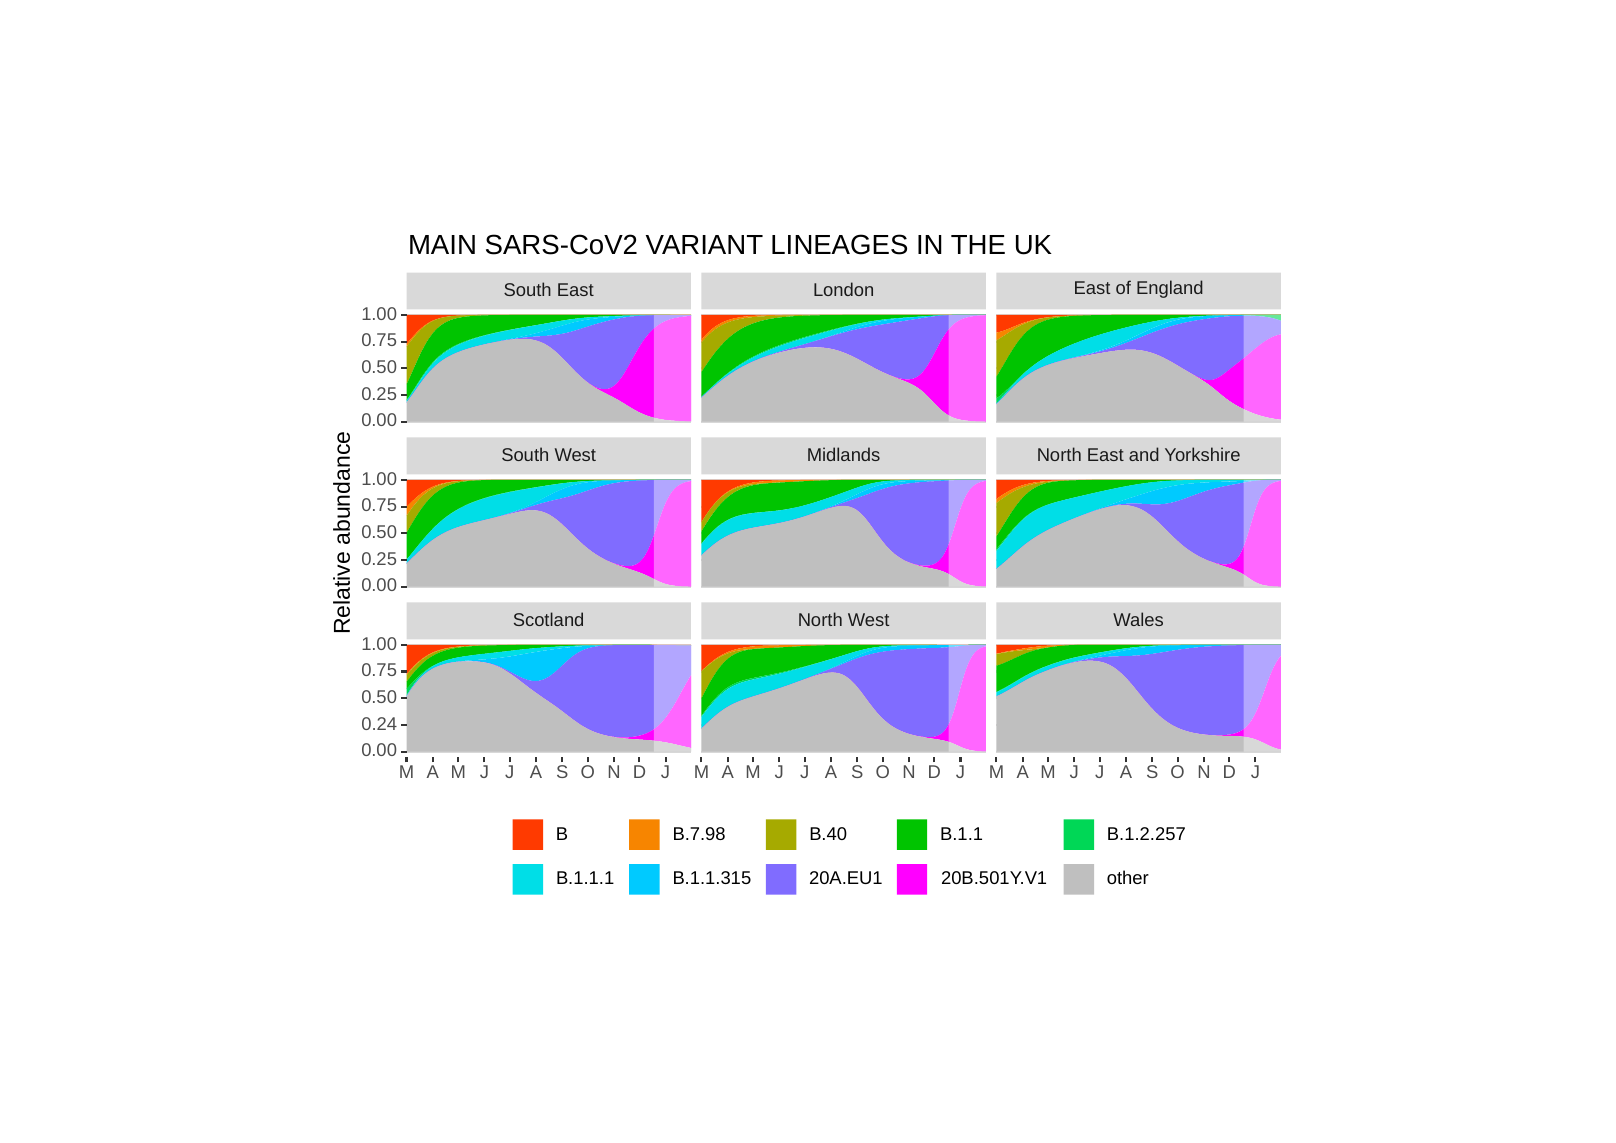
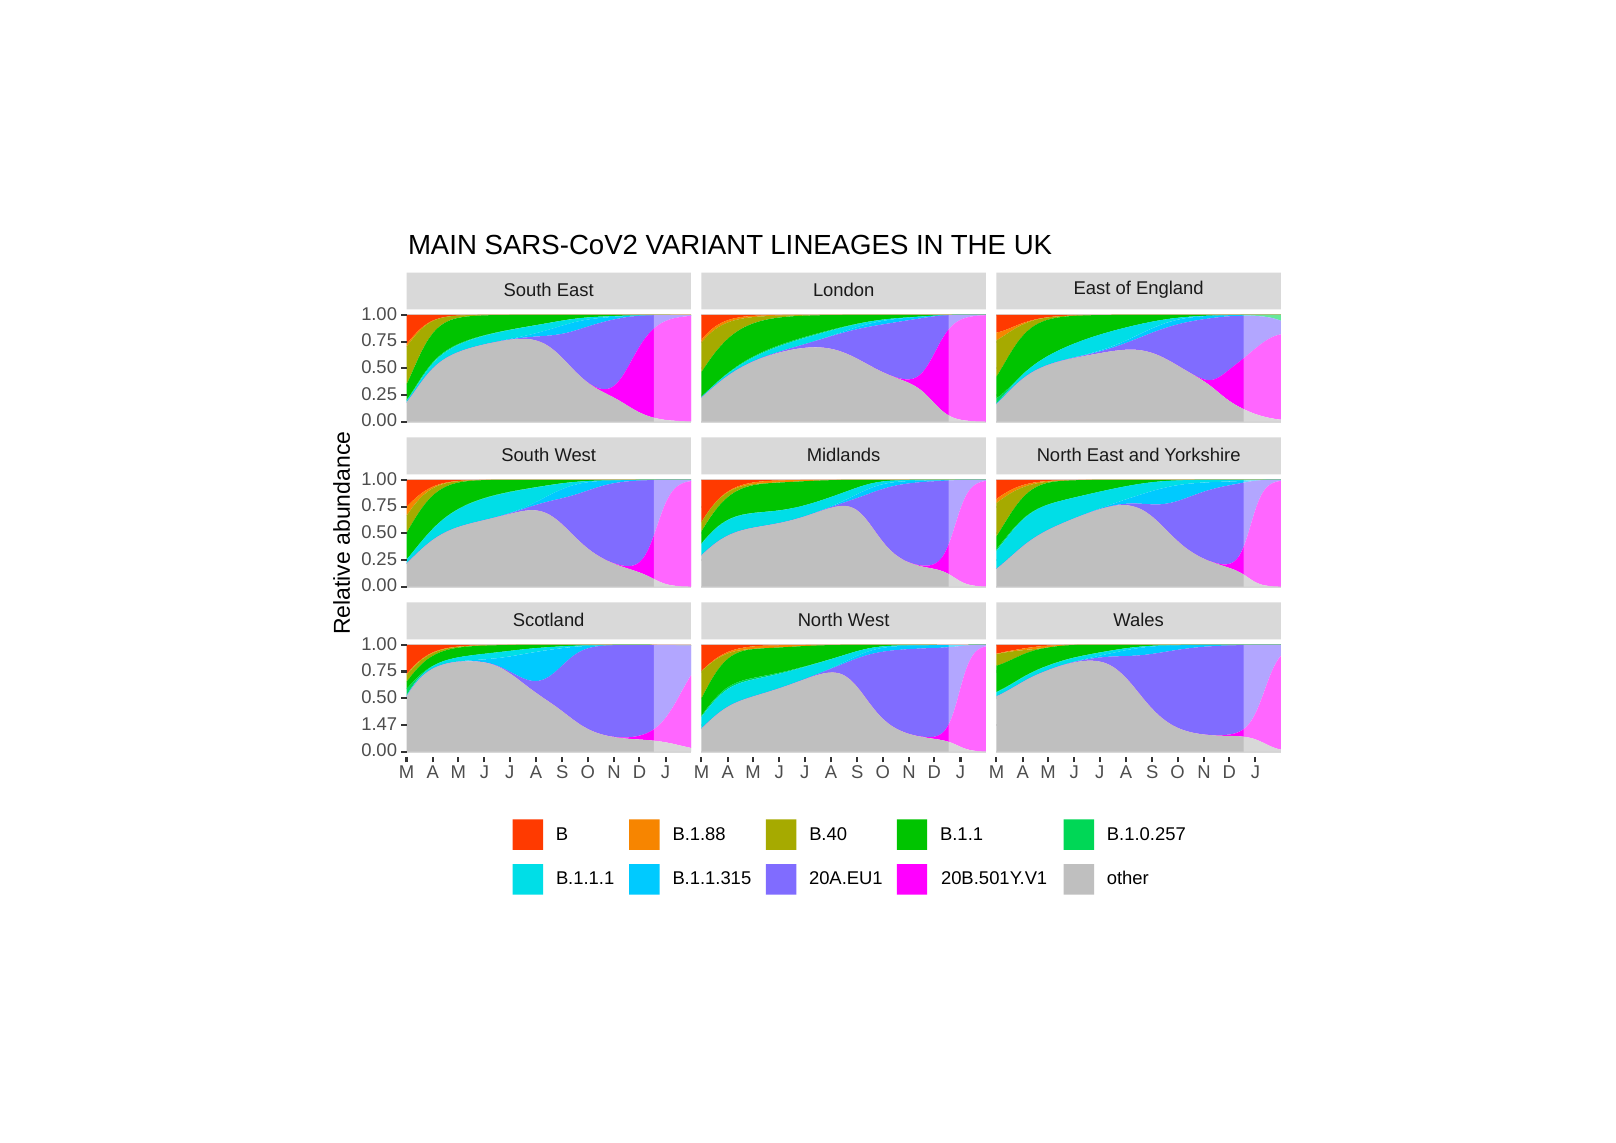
0.24: 0.24 -> 1.47
B.7.98: B.7.98 -> B.1.88
B.1.2.257: B.1.2.257 -> B.1.0.257
